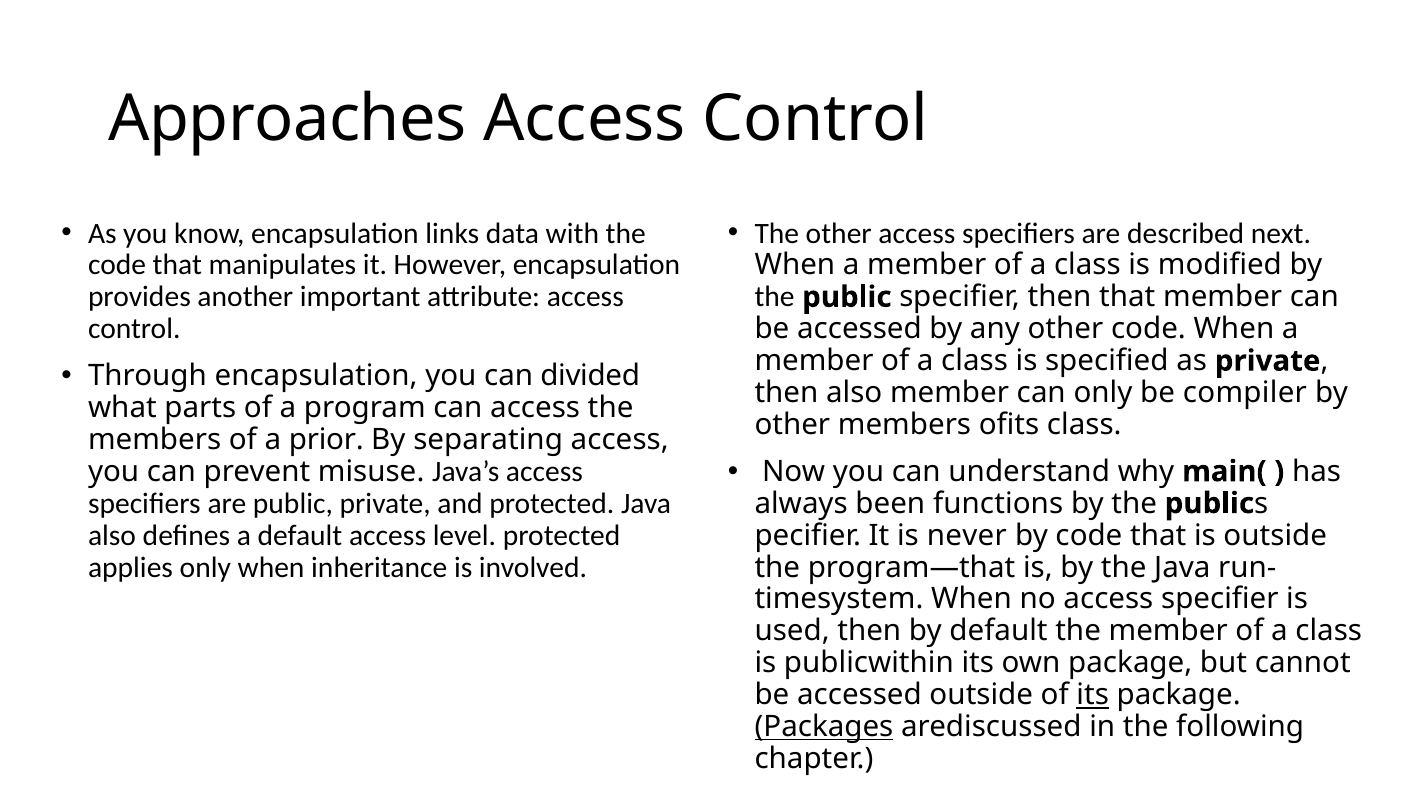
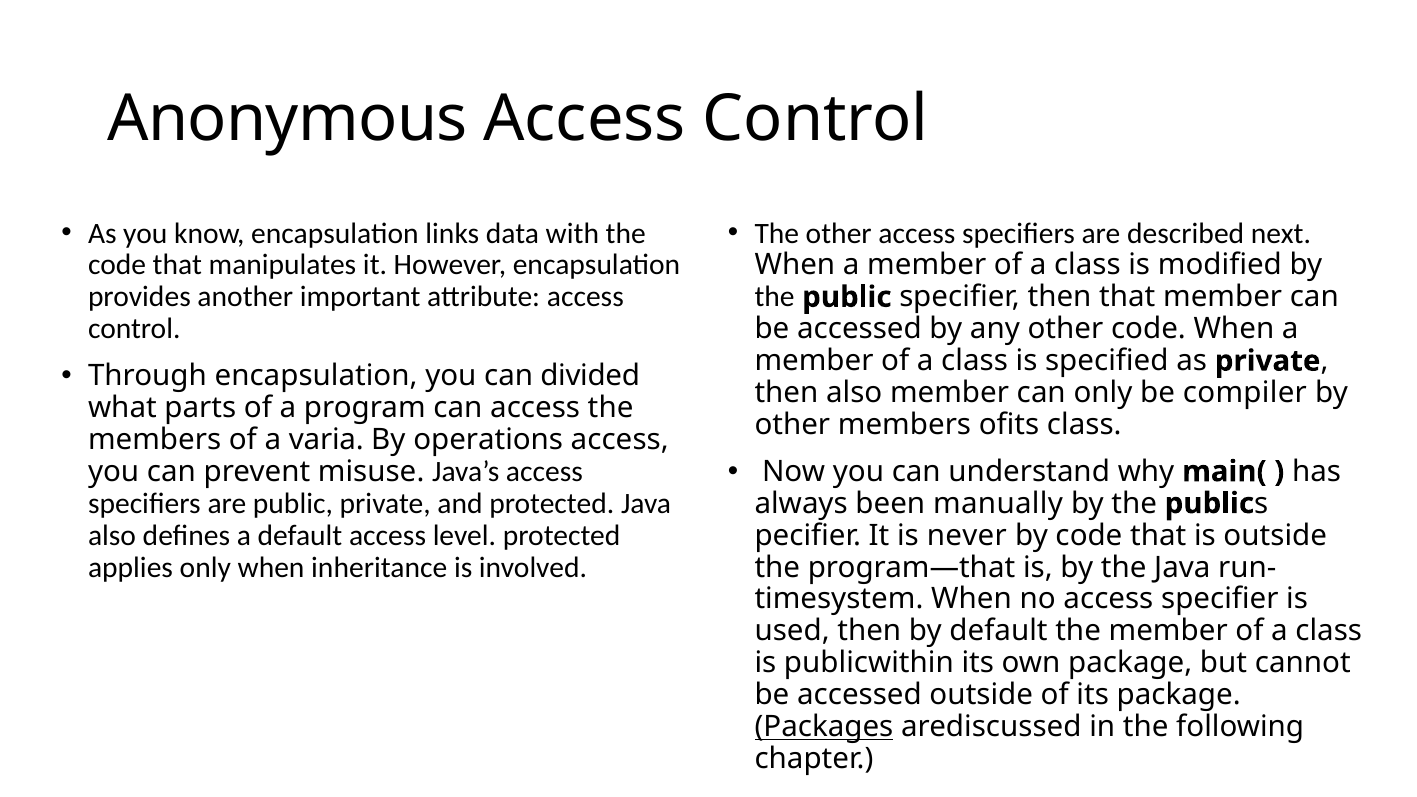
Approaches: Approaches -> Anonymous
prior: prior -> varia
separating: separating -> operations
functions: functions -> manually
its at (1093, 695) underline: present -> none
